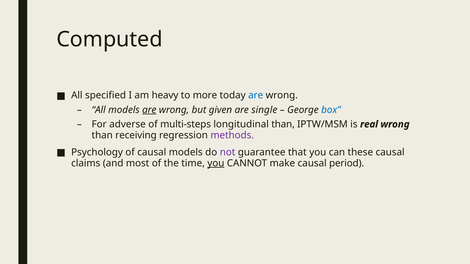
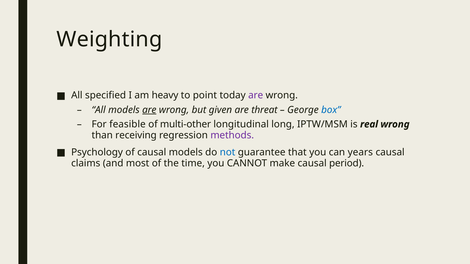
Computed: Computed -> Weighting
more: more -> point
are at (256, 95) colour: blue -> purple
single: single -> threat
adverse: adverse -> feasible
multi-steps: multi-steps -> multi-other
longitudinal than: than -> long
not colour: purple -> blue
these: these -> years
you at (216, 163) underline: present -> none
